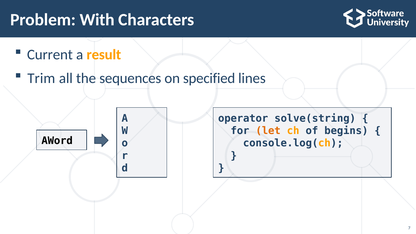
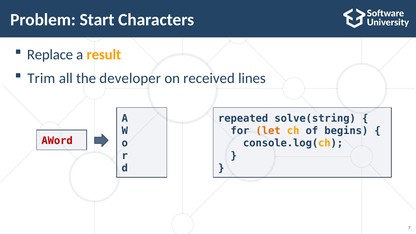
With: With -> Start
Current: Current -> Replace
sequences: sequences -> developer
specified: specified -> received
operator: operator -> repeated
AWord colour: black -> red
